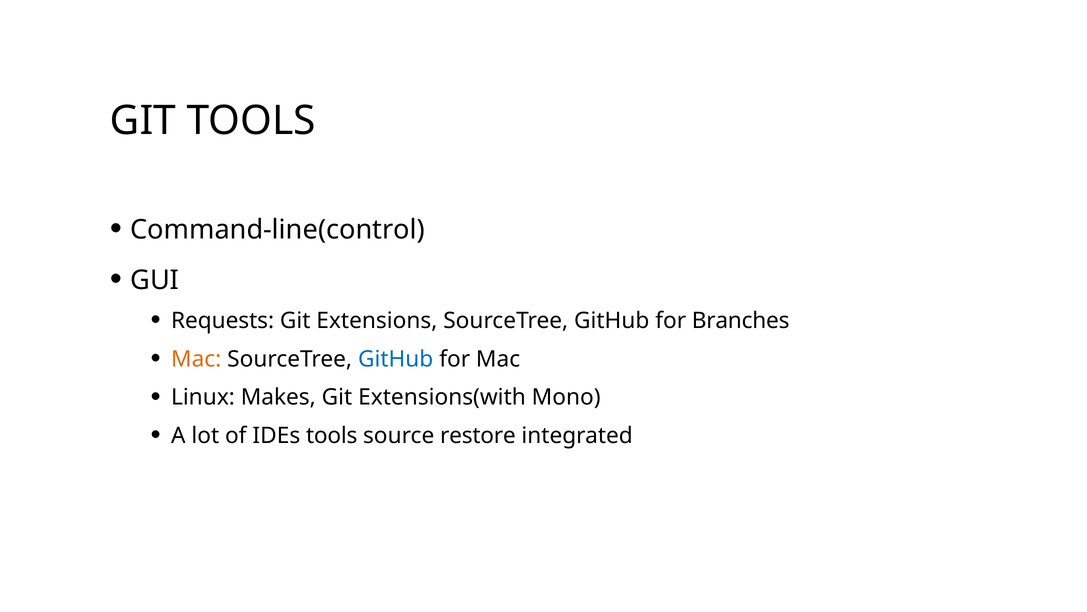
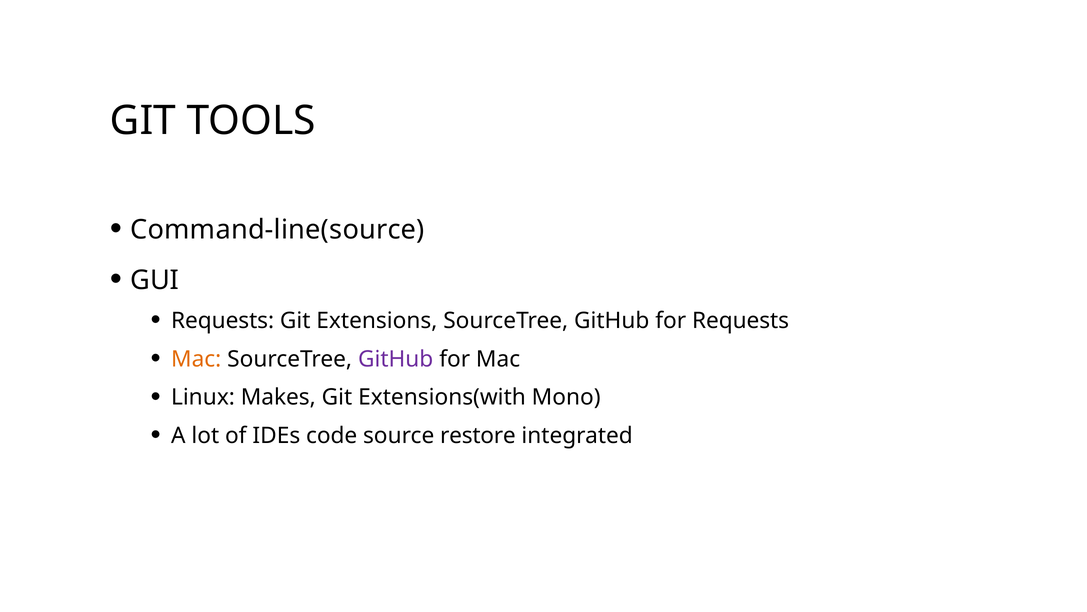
Command-line(control: Command-line(control -> Command-line(source
for Branches: Branches -> Requests
GitHub at (396, 359) colour: blue -> purple
IDEs tools: tools -> code
